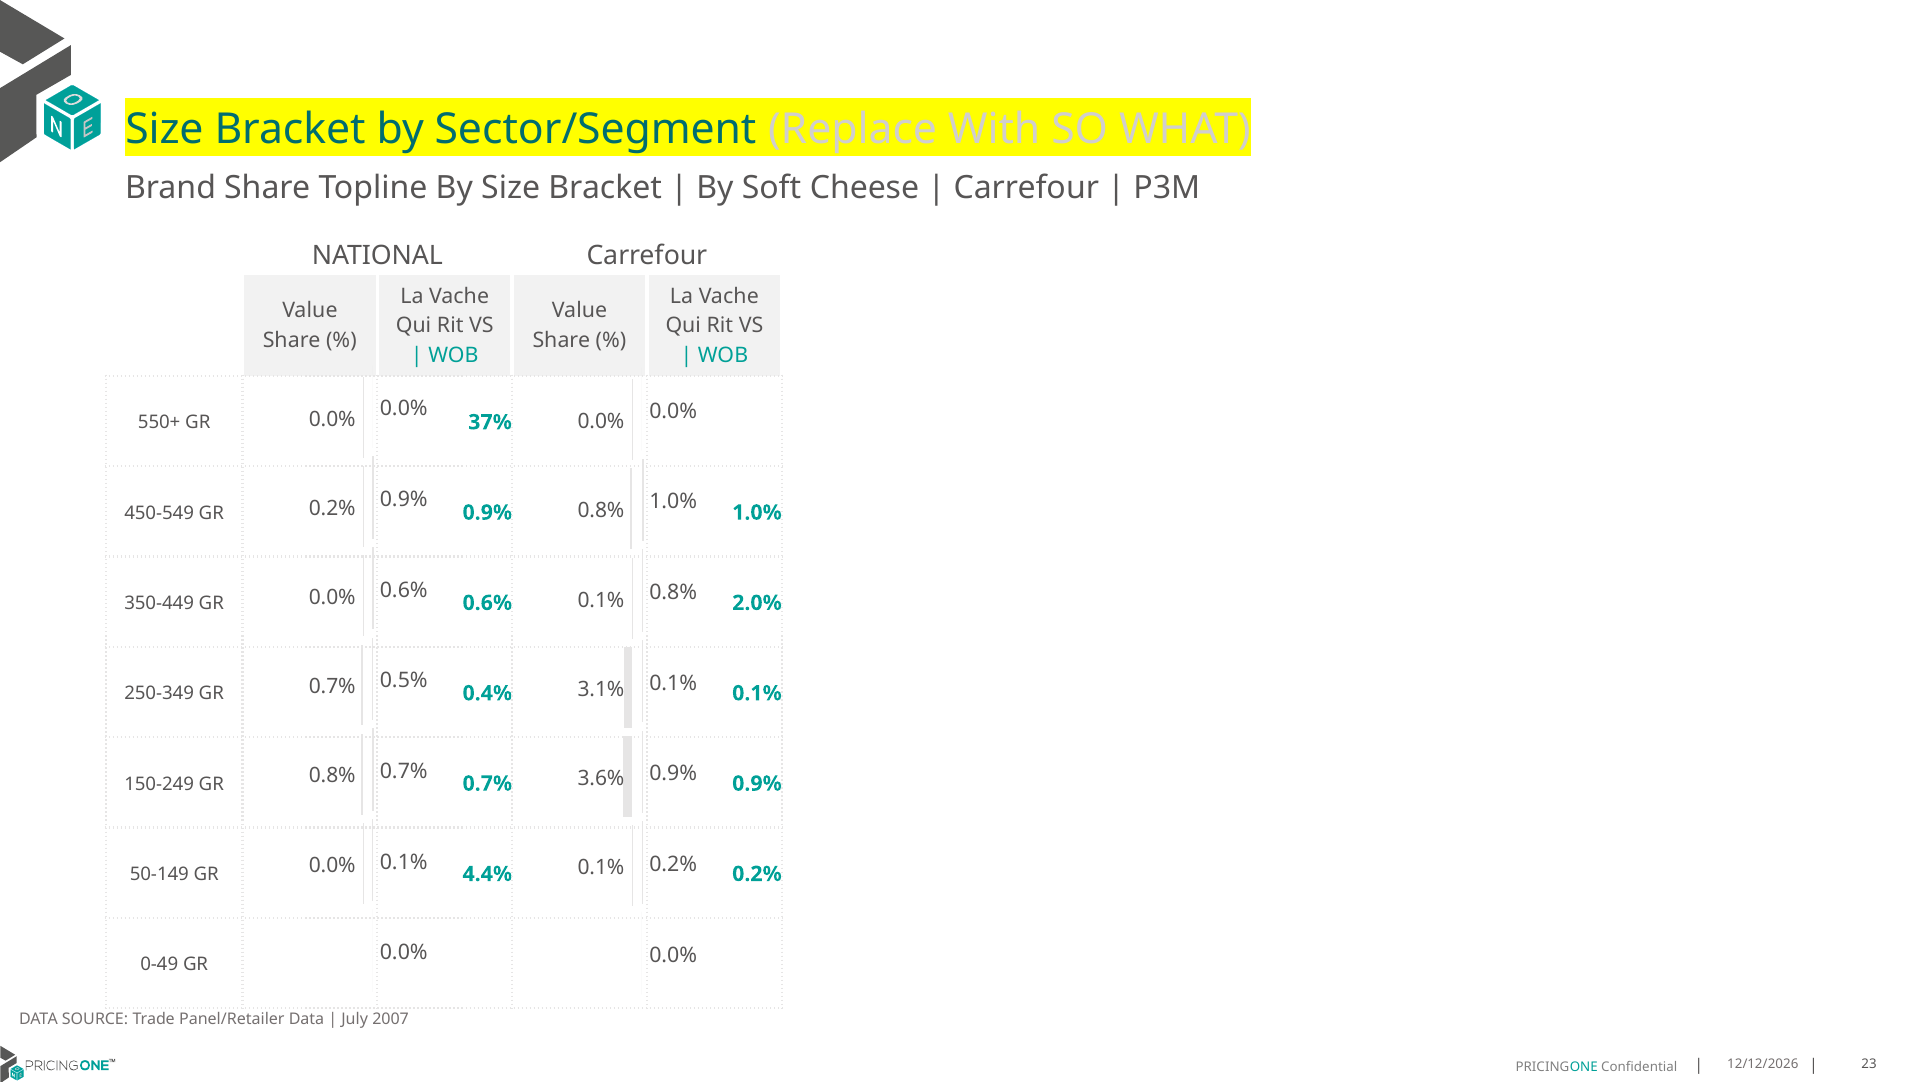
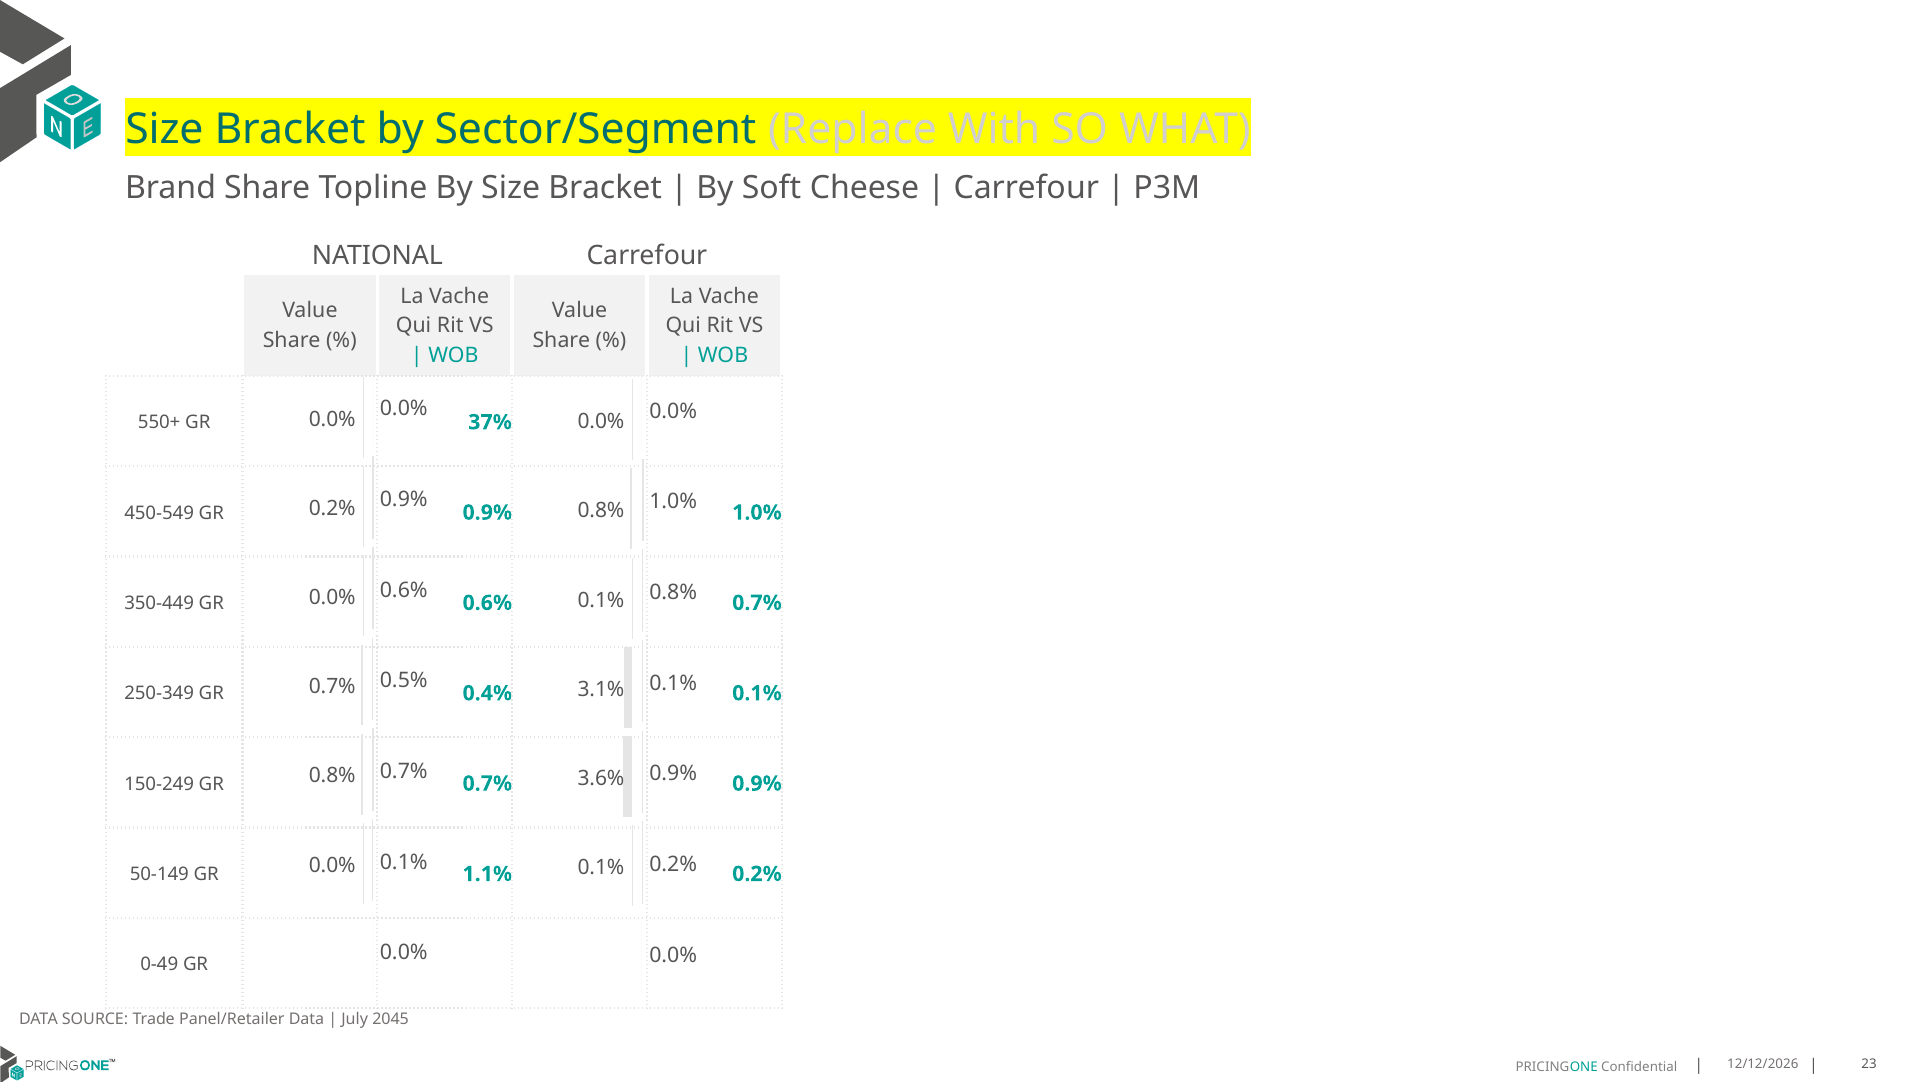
0.6% 2.0%: 2.0% -> 0.7%
4.4%: 4.4% -> 1.1%
2007: 2007 -> 2045
